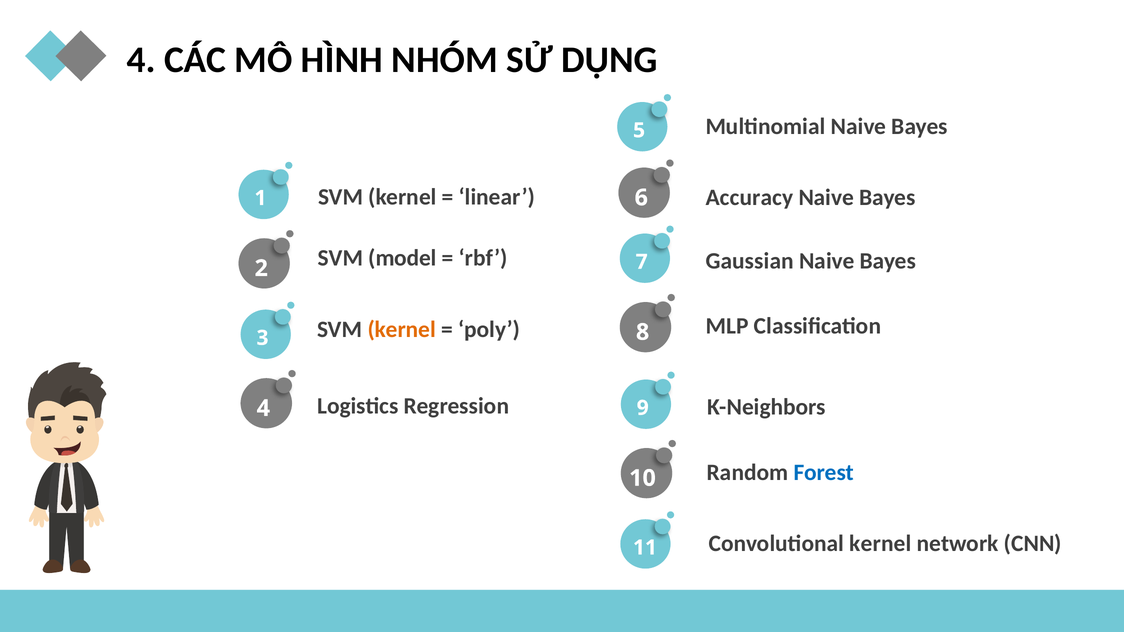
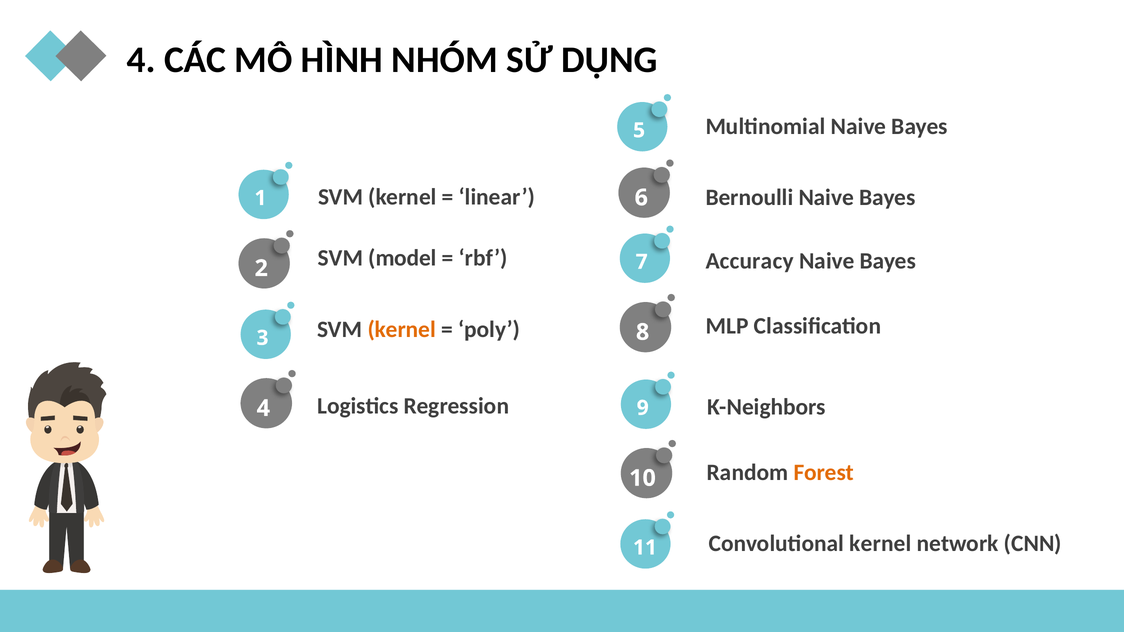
Accuracy: Accuracy -> Bernoulli
Gaussian: Gaussian -> Accuracy
Forest colour: blue -> orange
